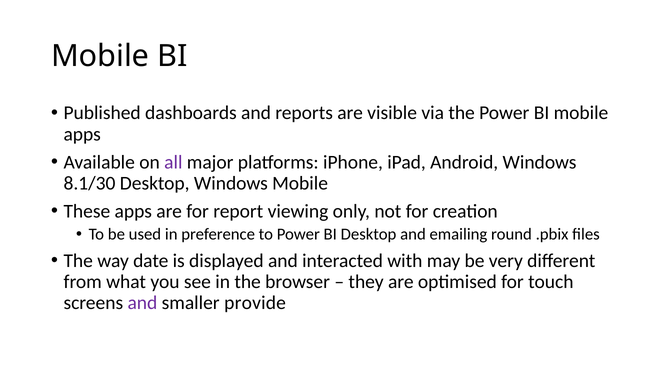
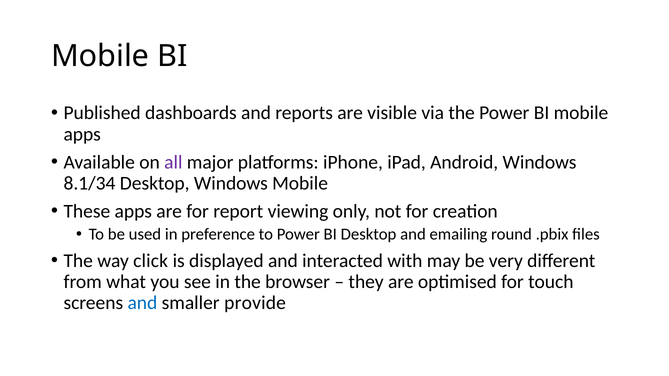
8.1/30: 8.1/30 -> 8.1/34
date: date -> click
and at (142, 303) colour: purple -> blue
